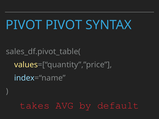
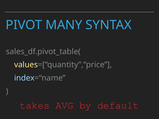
PIVOT PIVOT: PIVOT -> MANY
